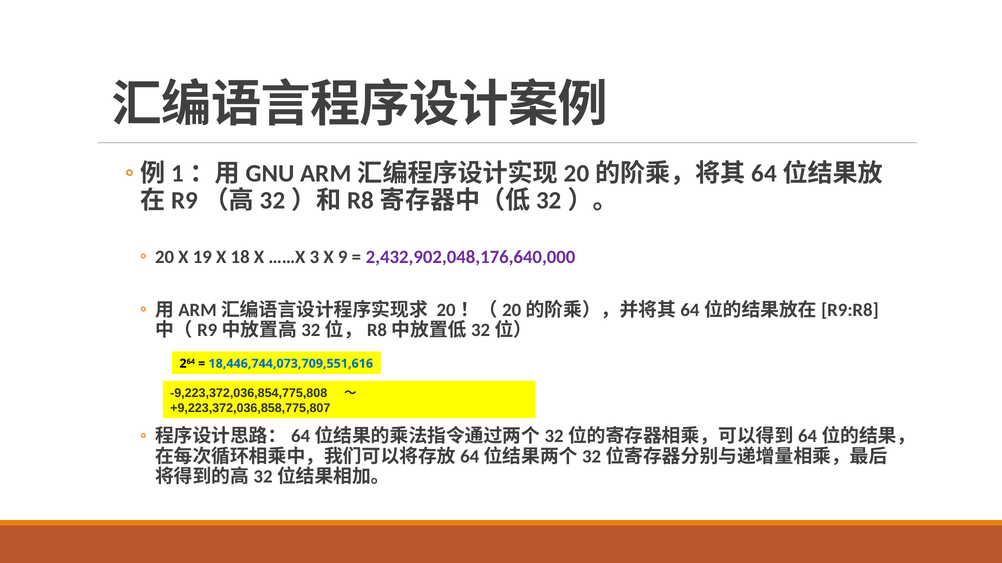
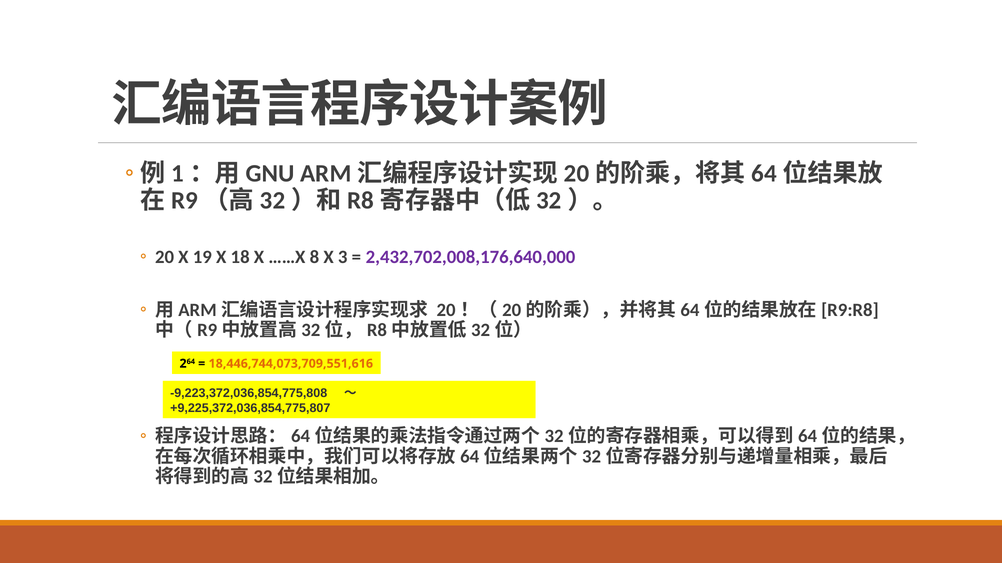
3: 3 -> 8
9: 9 -> 3
2,432,902,048,176,640,000: 2,432,902,048,176,640,000 -> 2,432,702,008,176,640,000
18,446,744,073,709,551,616 colour: blue -> orange
+9,223,372,036,858,775,807: +9,223,372,036,858,775,807 -> +9,225,372,036,854,775,807
